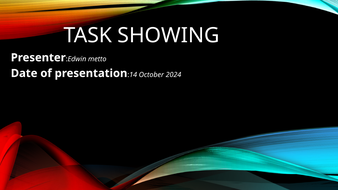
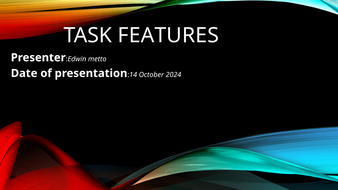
SHOWING: SHOWING -> FEATURES
